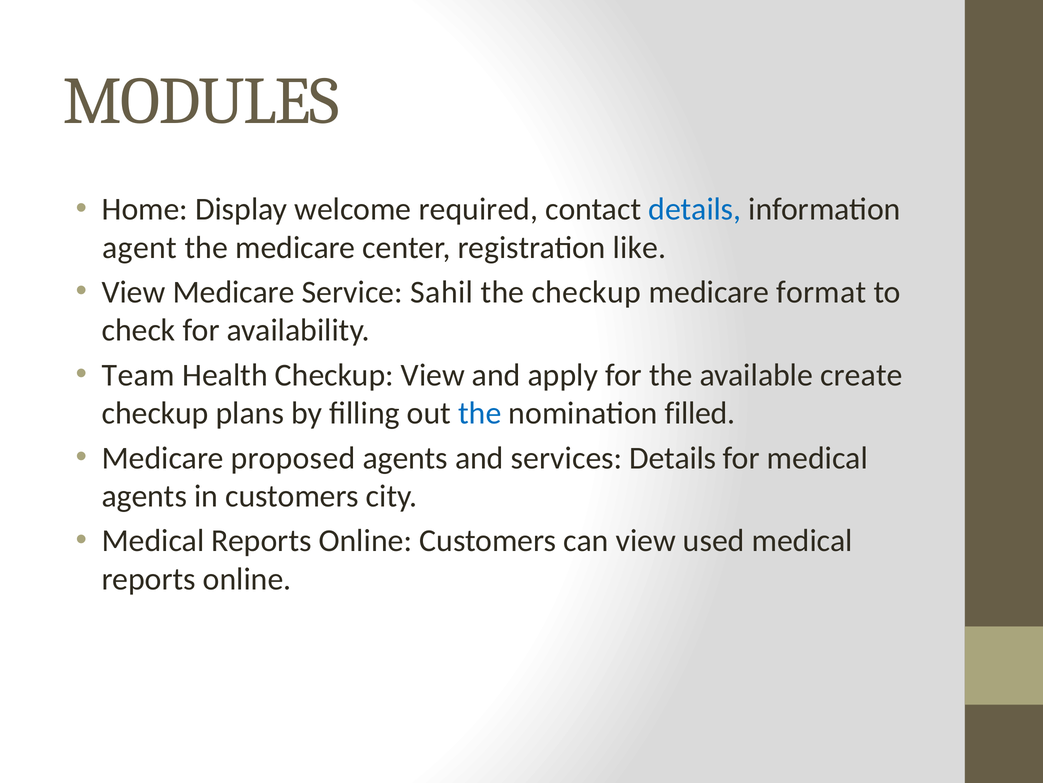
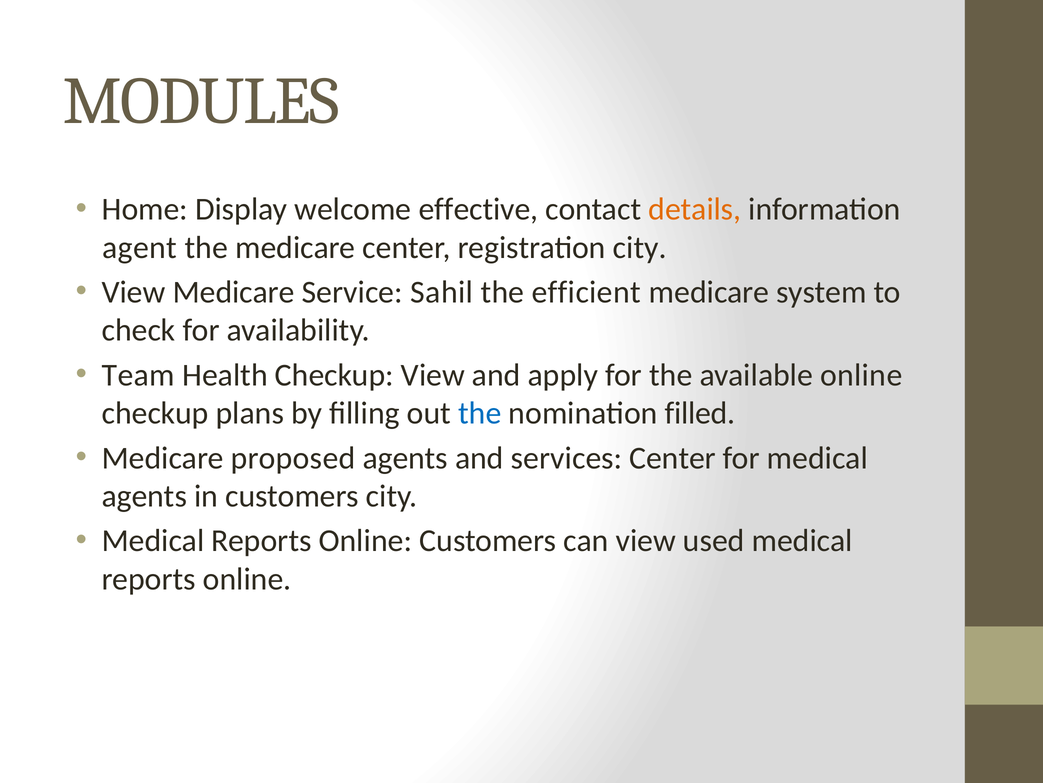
required: required -> effective
details at (695, 209) colour: blue -> orange
registration like: like -> city
the checkup: checkup -> efficient
format: format -> system
available create: create -> online
services Details: Details -> Center
